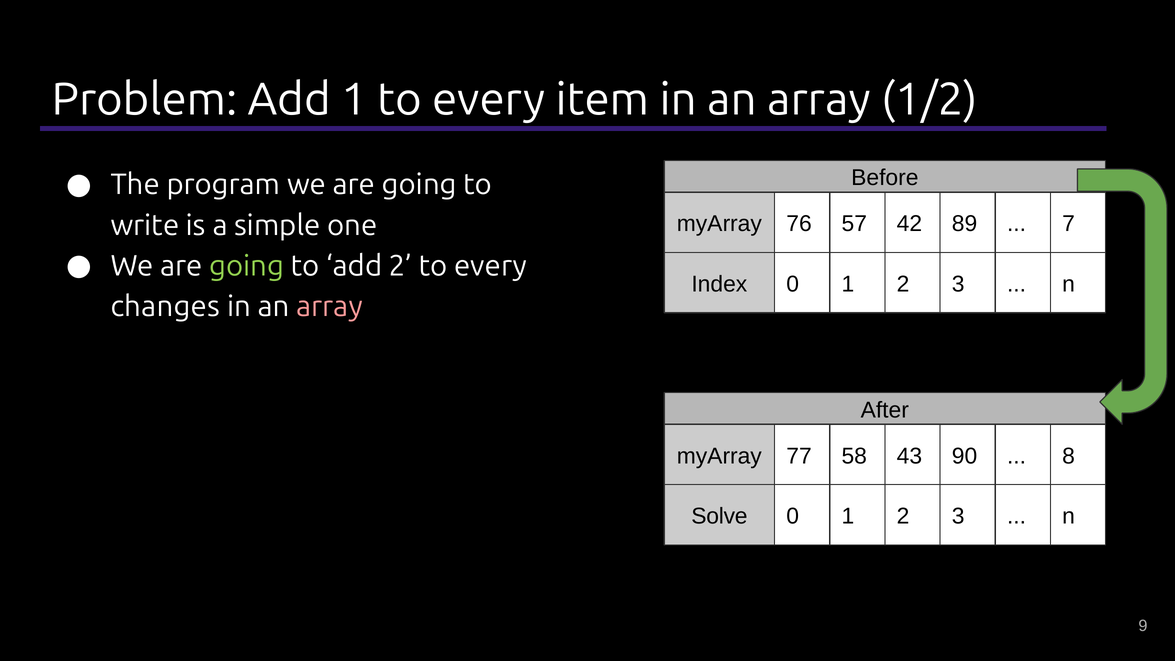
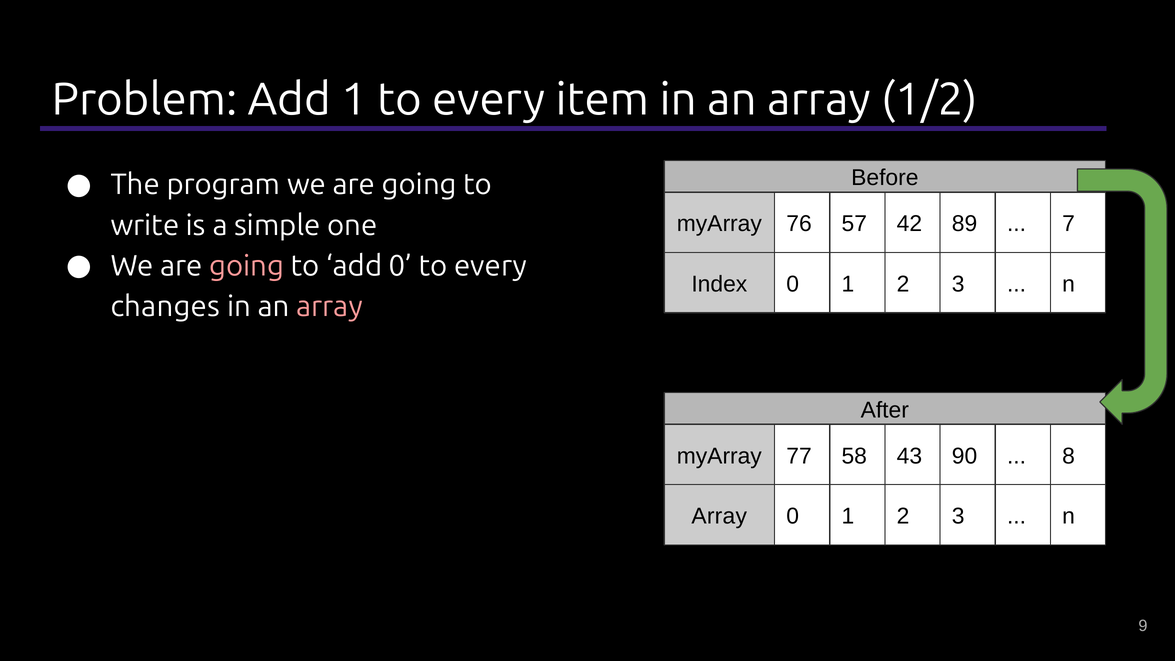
going at (247, 266) colour: light green -> pink
add 2: 2 -> 0
Solve at (719, 516): Solve -> Array
